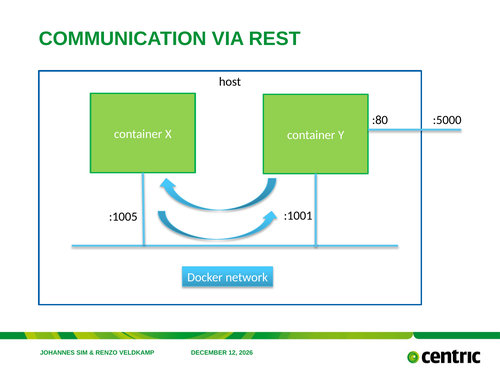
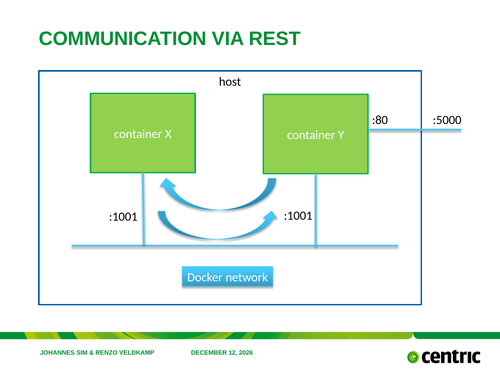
:1005 at (123, 217): :1005 -> :1001
